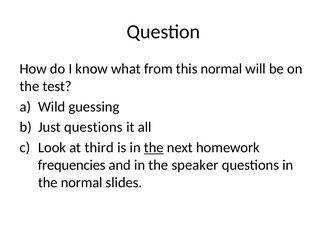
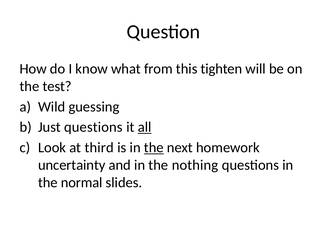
this normal: normal -> tighten
all underline: none -> present
frequencies: frequencies -> uncertainty
speaker: speaker -> nothing
